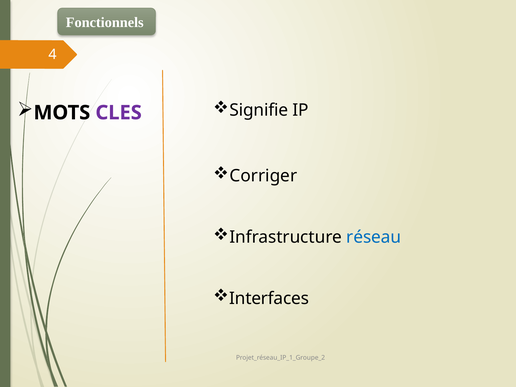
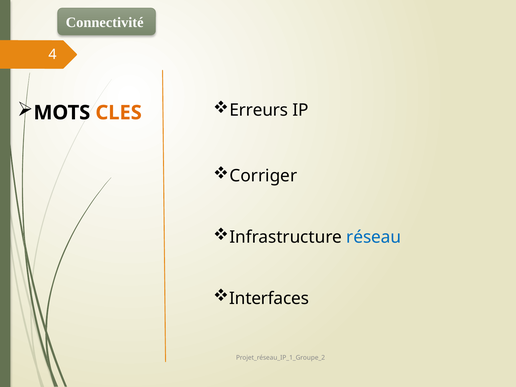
Fonctionnels: Fonctionnels -> Connectivité
CLES colour: purple -> orange
Signifie: Signifie -> Erreurs
